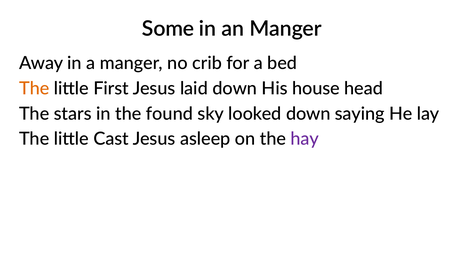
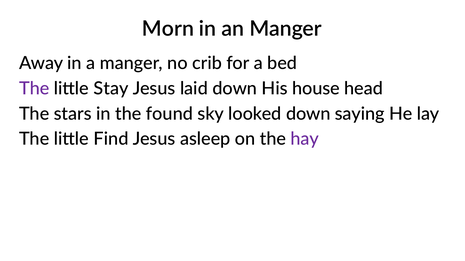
Some: Some -> Morn
The at (34, 89) colour: orange -> purple
First: First -> Stay
Cast: Cast -> Find
